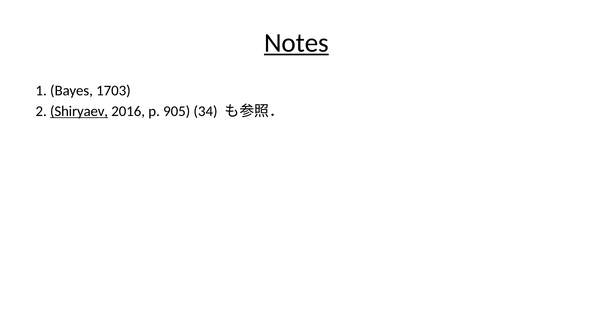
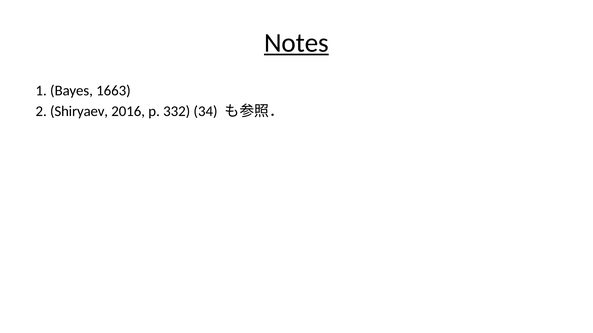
1703: 1703 -> 1663
Shiryaev underline: present -> none
905: 905 -> 332
